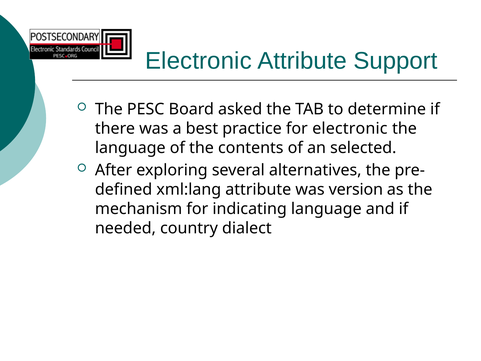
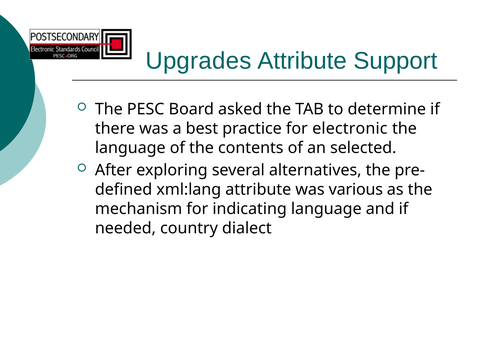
Electronic at (198, 61): Electronic -> Upgrades
version: version -> various
